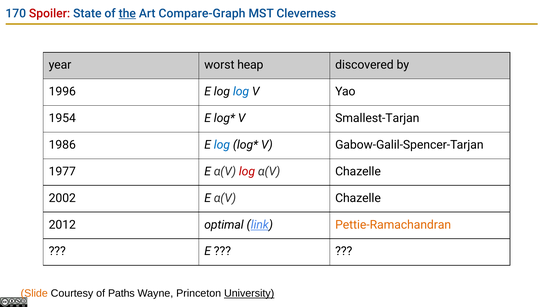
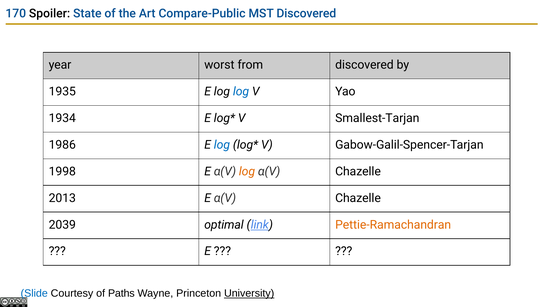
Spoiler colour: red -> black
the underline: present -> none
Compare-Graph: Compare-Graph -> Compare-Public
MST Cleverness: Cleverness -> Discovered
heap: heap -> from
1996: 1996 -> 1935
1954: 1954 -> 1934
1977: 1977 -> 1998
log at (247, 171) colour: red -> orange
2002: 2002 -> 2013
2012: 2012 -> 2039
Slide colour: orange -> blue
